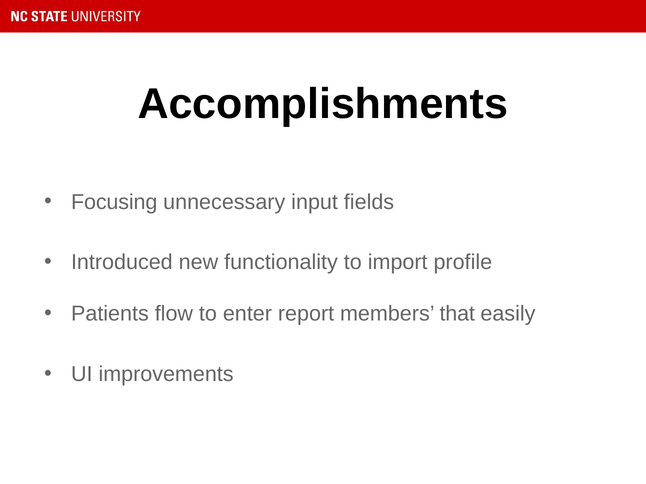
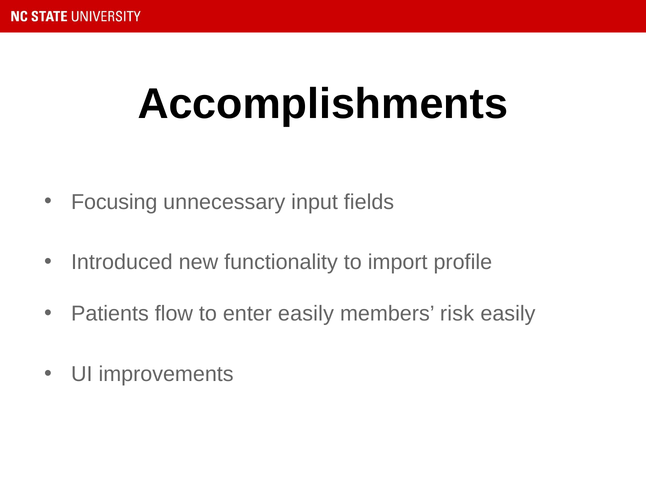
enter report: report -> easily
that: that -> risk
